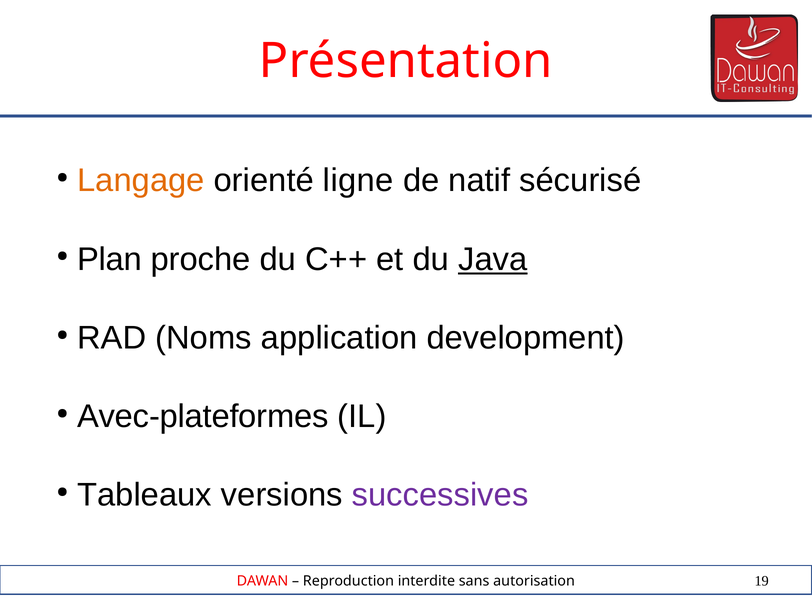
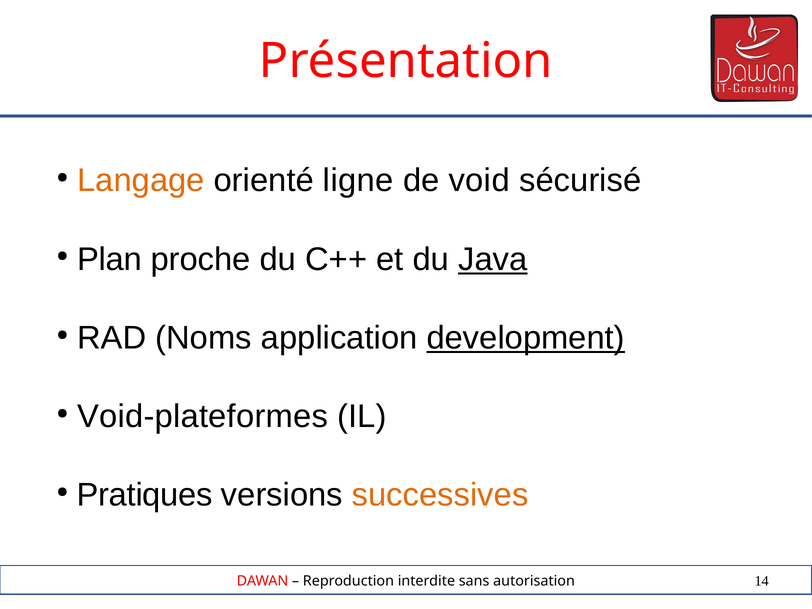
natif: natif -> void
development underline: none -> present
Avec-plateformes: Avec-plateformes -> Void-plateformes
Tableaux: Tableaux -> Pratiques
successives colour: purple -> orange
19: 19 -> 14
